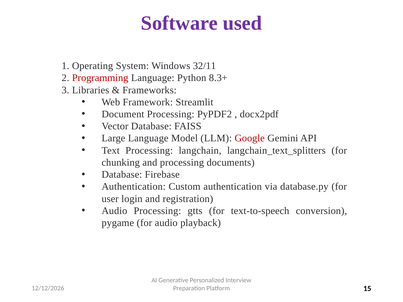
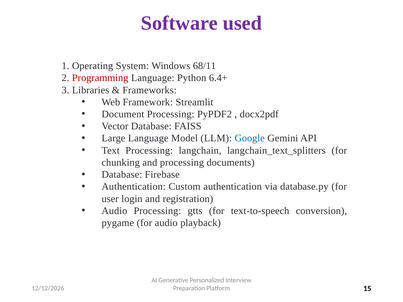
32/11: 32/11 -> 68/11
8.3+: 8.3+ -> 6.4+
Google colour: red -> blue
